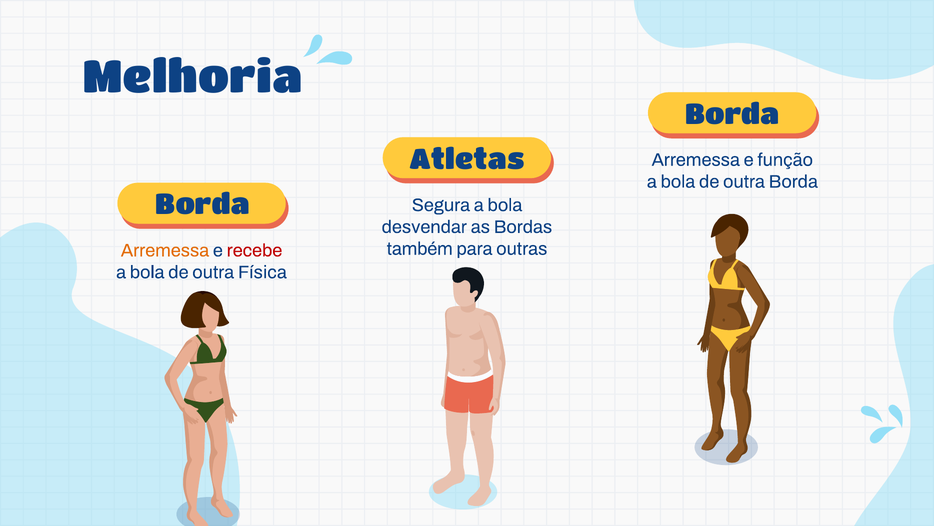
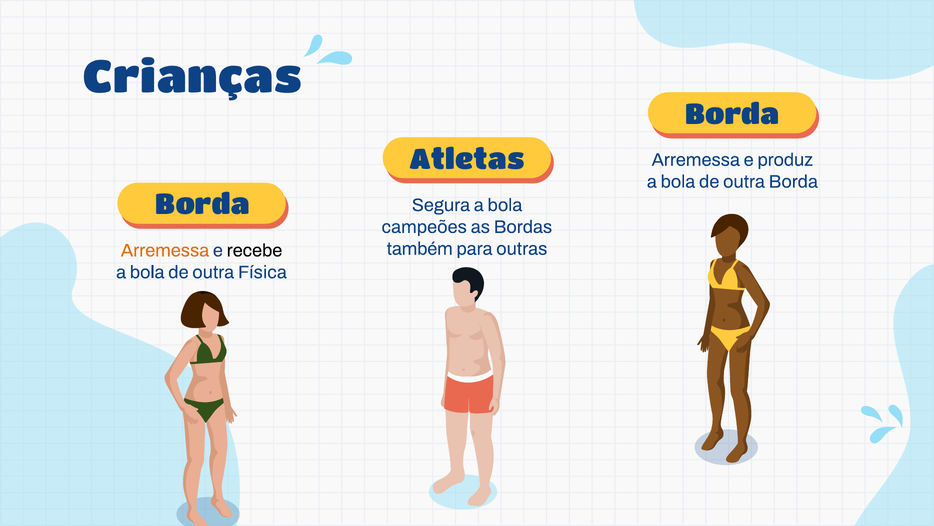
Melhoria: Melhoria -> Crianças
função: função -> produz
desvendar: desvendar -> campeões
recebe colour: red -> black
